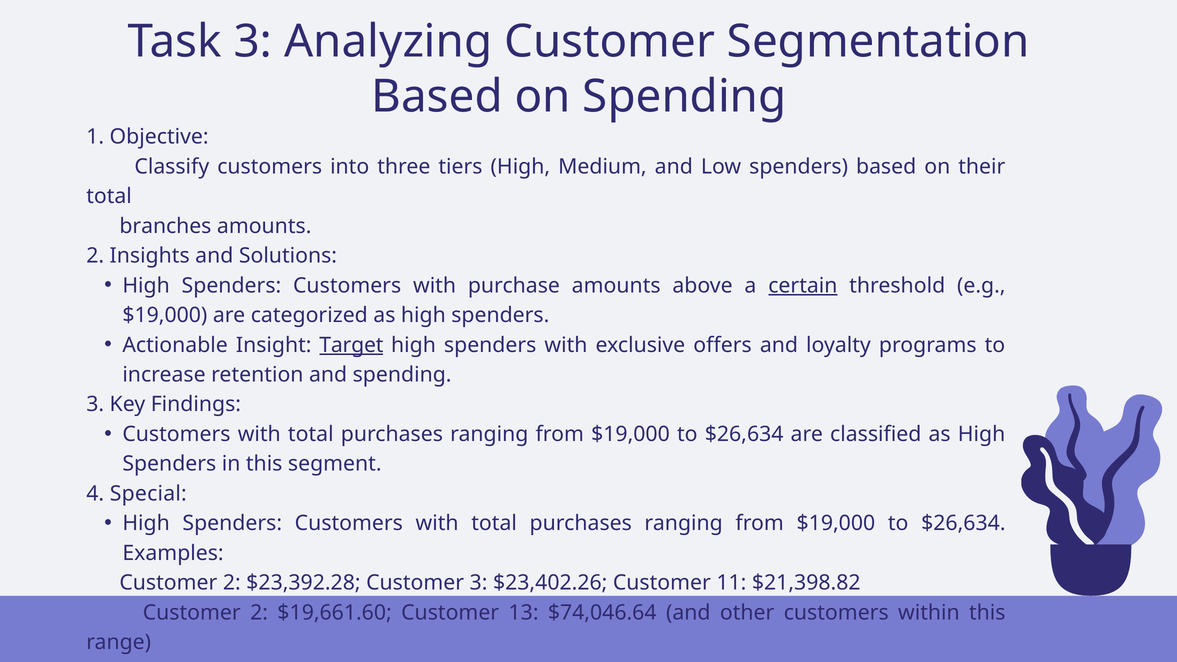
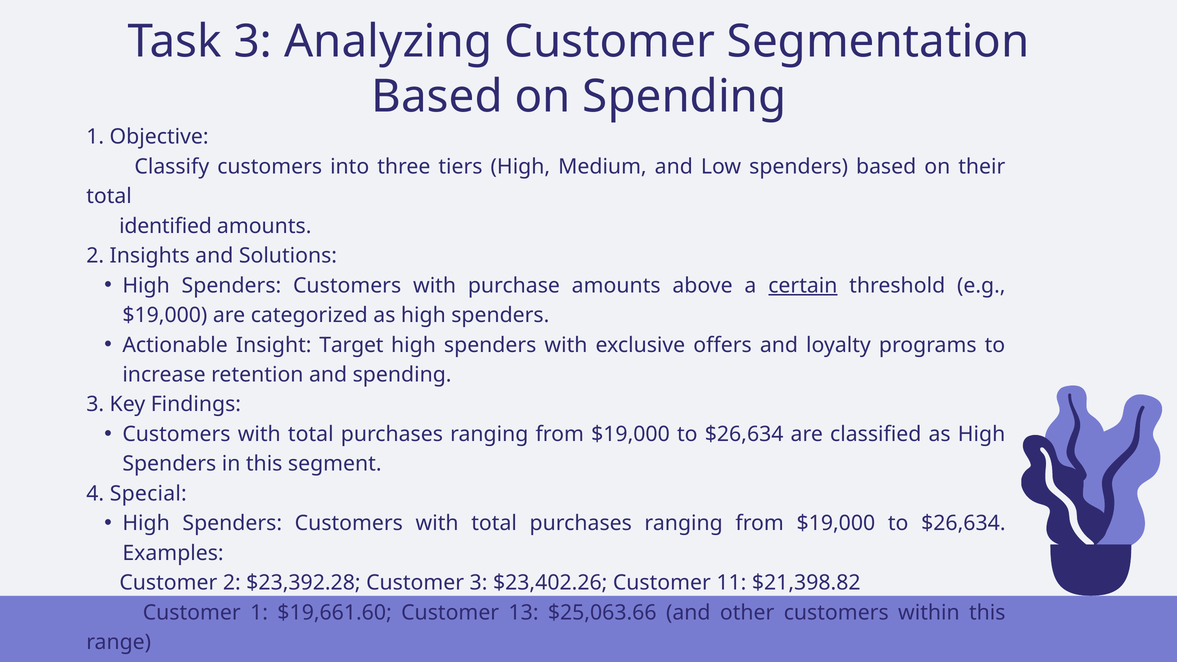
branches: branches -> identified
Target underline: present -> none
2 at (259, 613): 2 -> 1
$74,046.64: $74,046.64 -> $25,063.66
